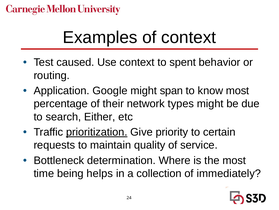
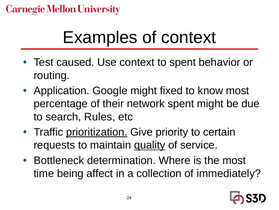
span: span -> fixed
network types: types -> spent
Either: Either -> Rules
quality underline: none -> present
helps: helps -> affect
